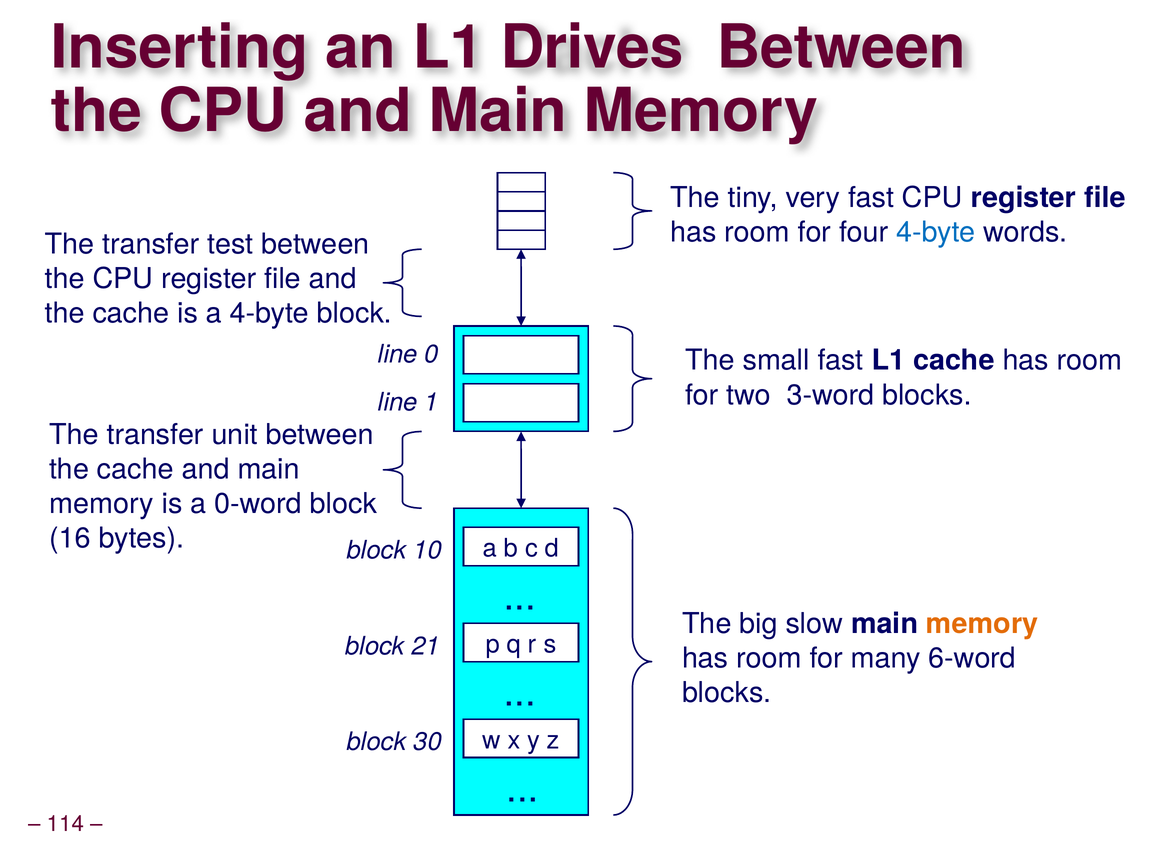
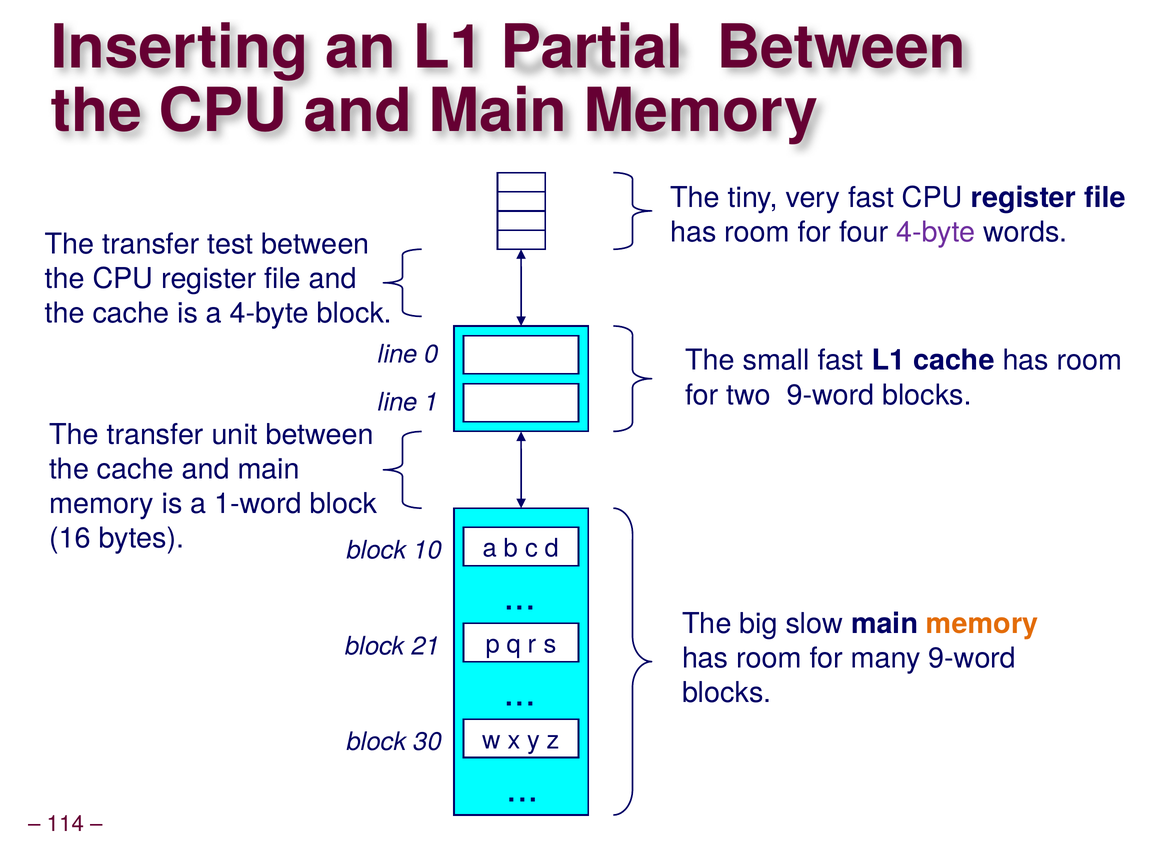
Drives: Drives -> Partial
4-byte at (936, 232) colour: blue -> purple
two 3-word: 3-word -> 9-word
0-word: 0-word -> 1-word
many 6-word: 6-word -> 9-word
